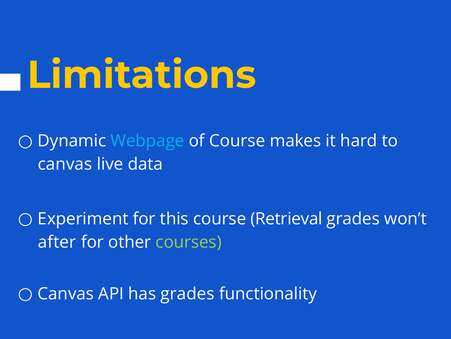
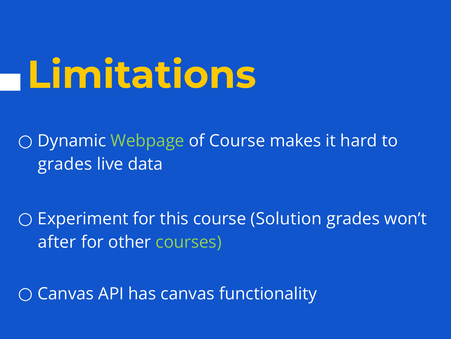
Webpage colour: light blue -> light green
canvas at (65, 164): canvas -> grades
Retrieval: Retrieval -> Solution
has grades: grades -> canvas
